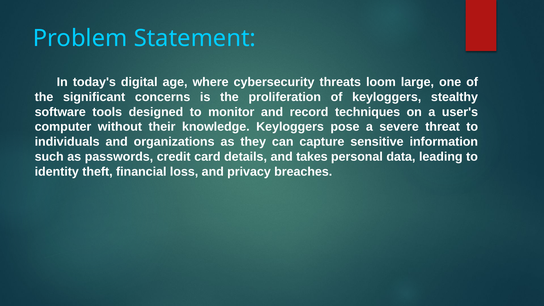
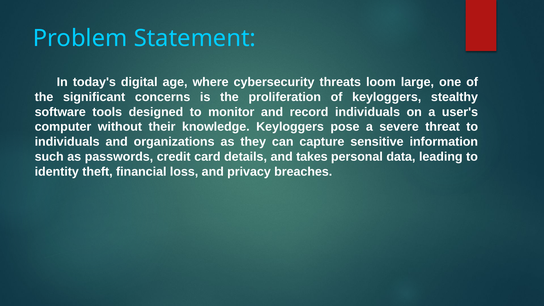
record techniques: techniques -> individuals
